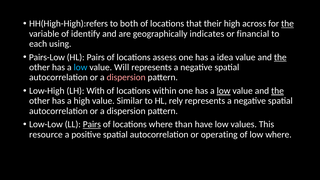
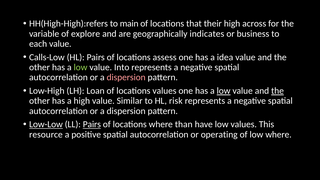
both: both -> main
the at (287, 24) underline: present -> none
identify: identify -> explore
financial: financial -> business
each using: using -> value
Pairs-Low: Pairs-Low -> Calls-Low
the at (280, 57) underline: present -> none
low at (81, 67) colour: light blue -> light green
Will: Will -> Into
With: With -> Loan
locations within: within -> values
rely: rely -> risk
Low-Low underline: none -> present
